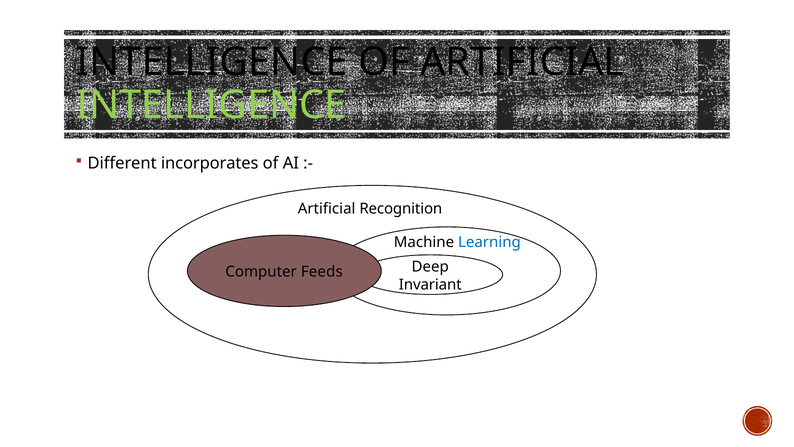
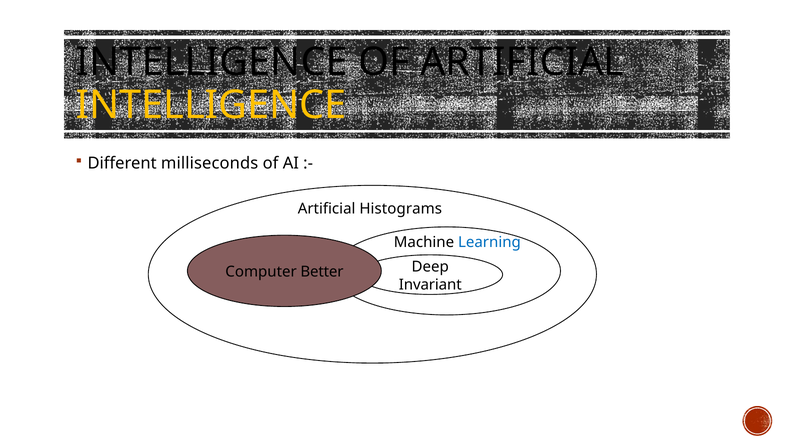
INTELLIGENCE at (211, 105) colour: light green -> yellow
incorporates: incorporates -> milliseconds
Recognition: Recognition -> Histograms
Feeds: Feeds -> Better
